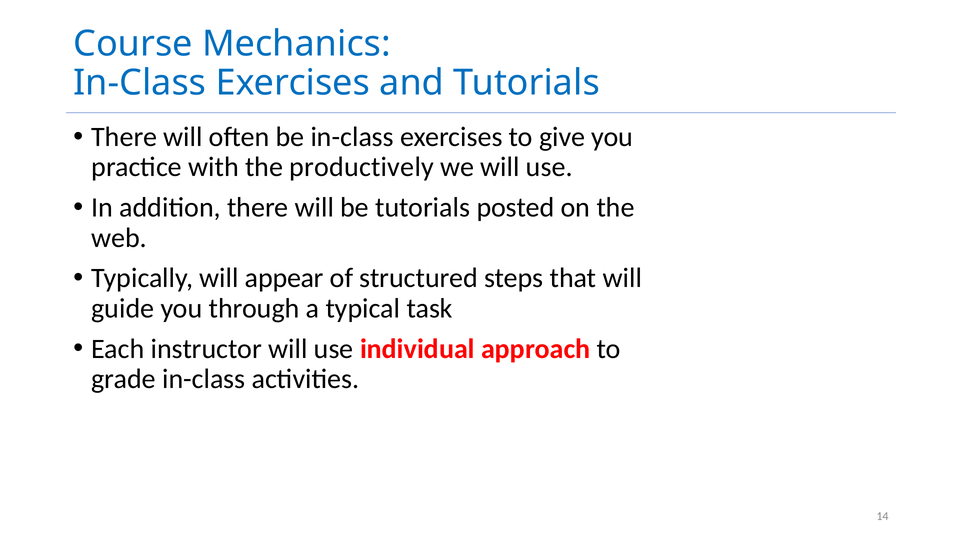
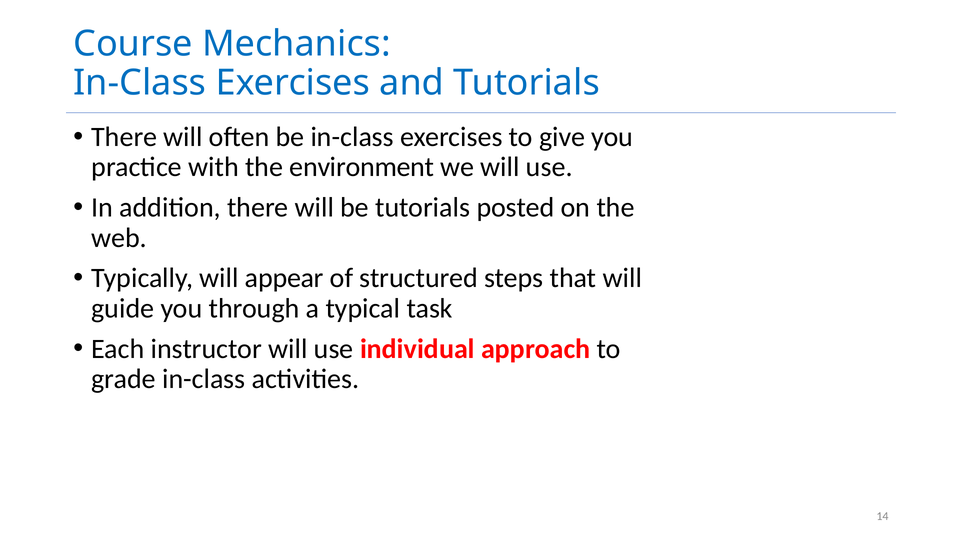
productively: productively -> environment
